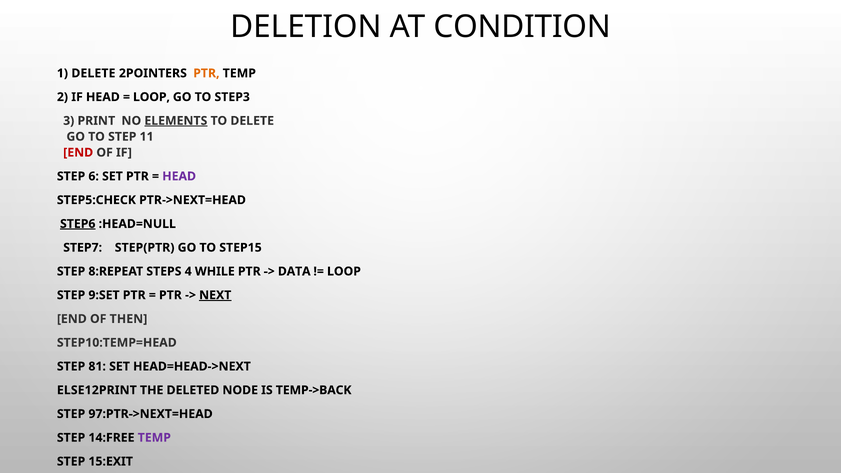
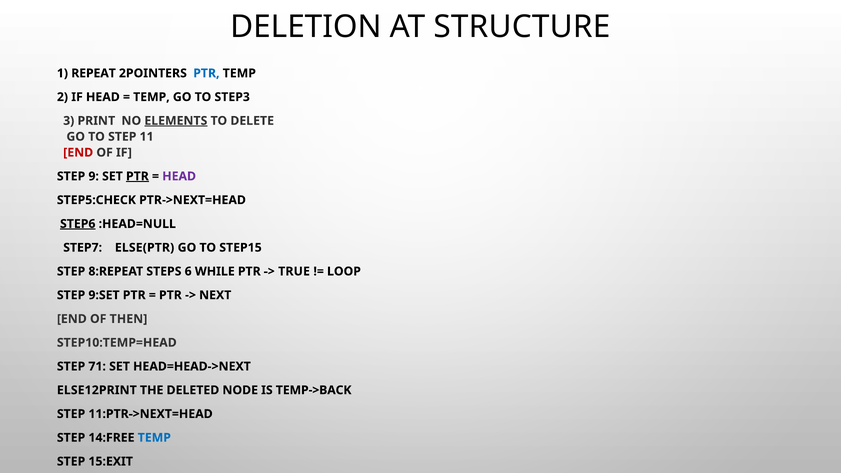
CONDITION: CONDITION -> STRUCTURE
1 DELETE: DELETE -> REPEAT
PTR at (206, 73) colour: orange -> blue
LOOP at (151, 97): LOOP -> TEMP
6: 6 -> 9
PTR at (137, 176) underline: none -> present
STEP(PTR: STEP(PTR -> ELSE(PTR
4: 4 -> 6
DATA: DATA -> TRUE
NEXT underline: present -> none
81: 81 -> 71
97:PTR->NEXT=HEAD: 97:PTR->NEXT=HEAD -> 11:PTR->NEXT=HEAD
TEMP at (154, 438) colour: purple -> blue
